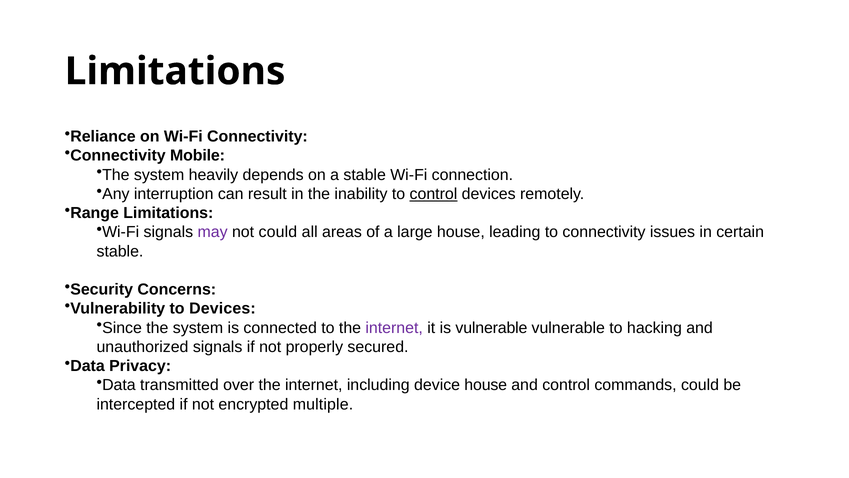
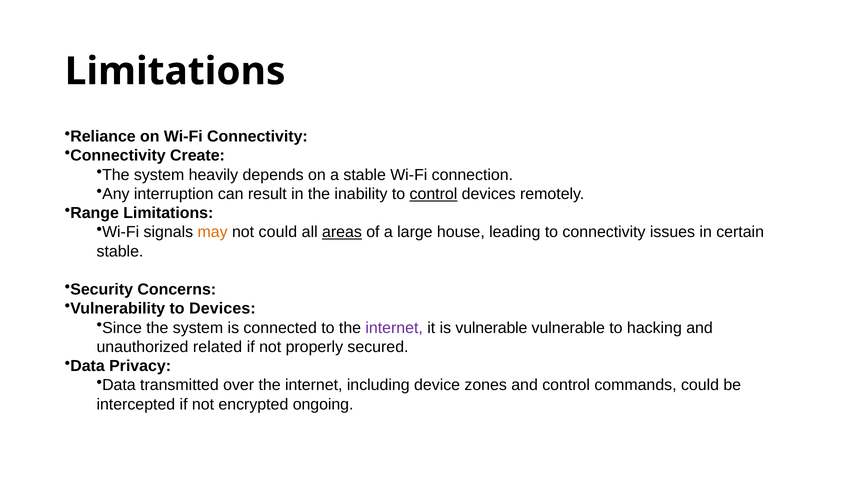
Mobile: Mobile -> Create
may colour: purple -> orange
areas underline: none -> present
unauthorized signals: signals -> related
device house: house -> zones
multiple: multiple -> ongoing
